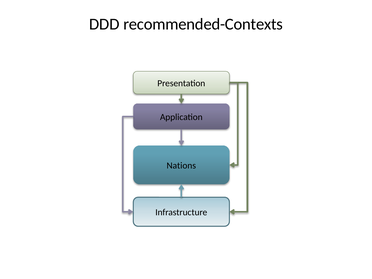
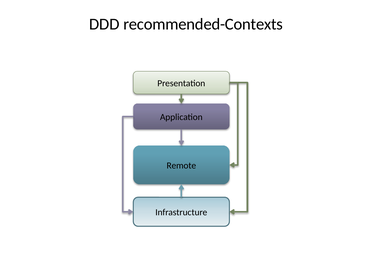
Nations: Nations -> Remote
